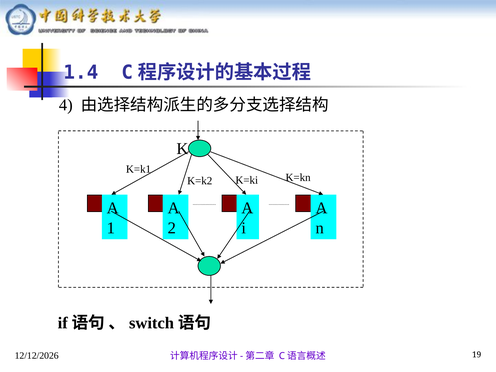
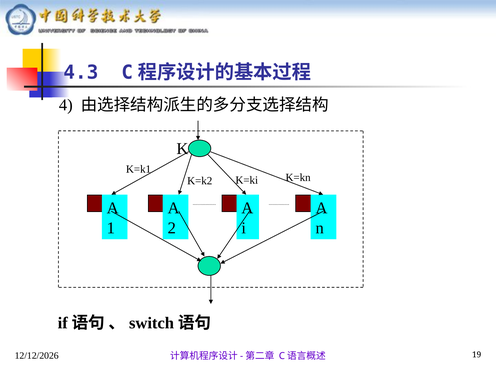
1.4: 1.4 -> 4.3
